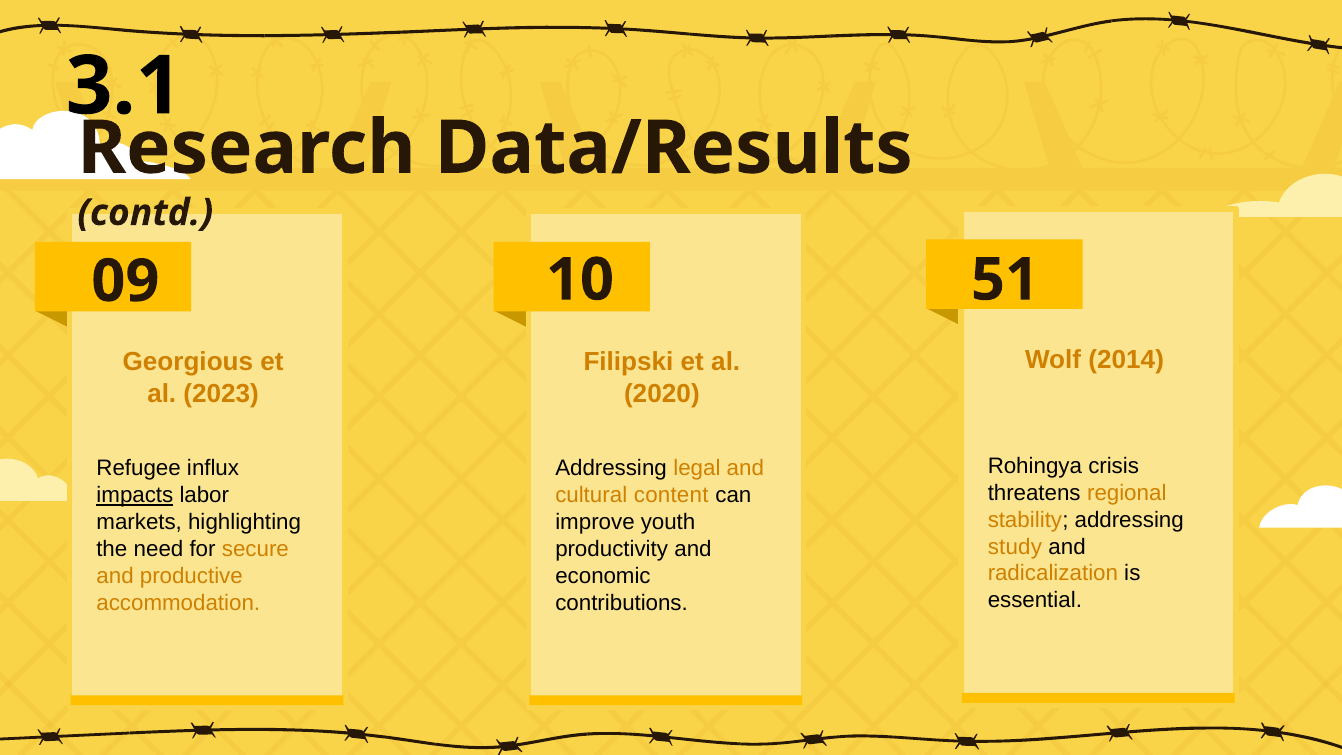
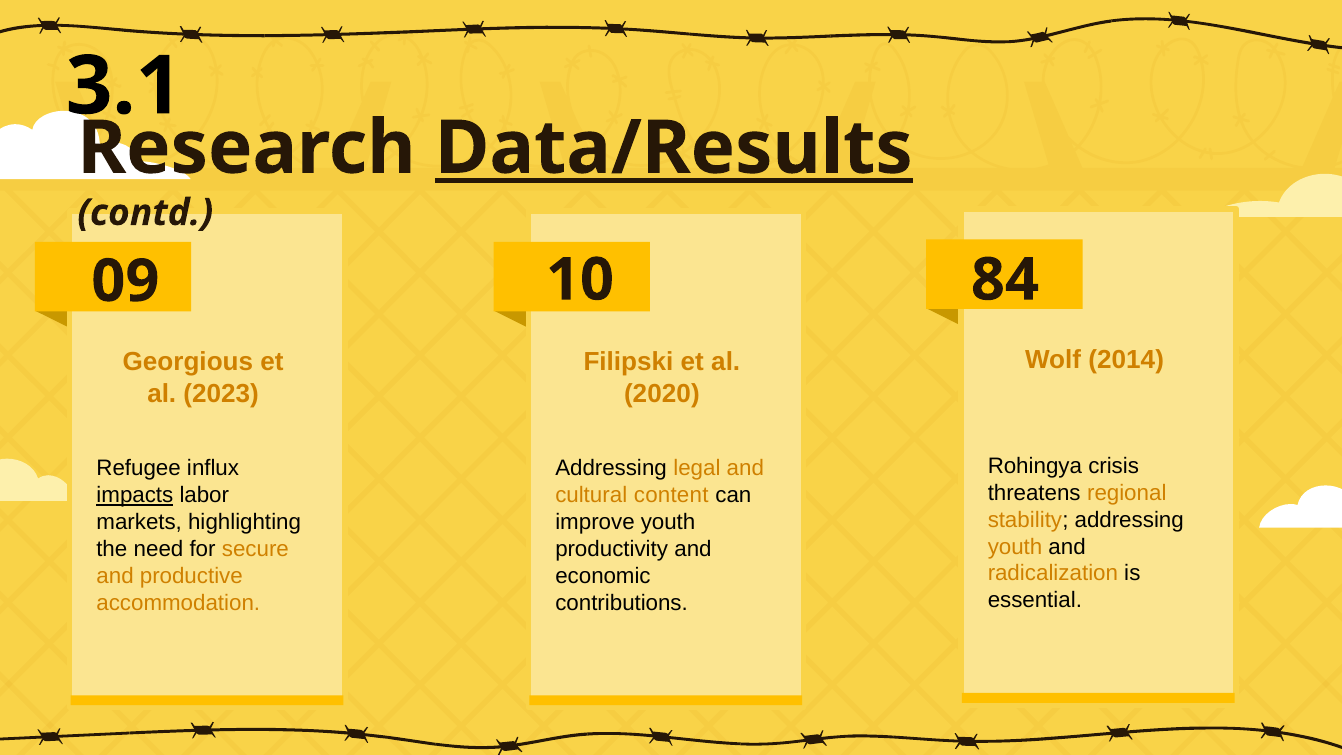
Data/Results underline: none -> present
51: 51 -> 84
study at (1015, 547): study -> youth
